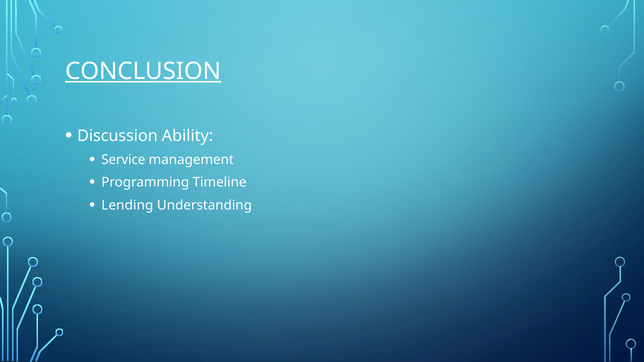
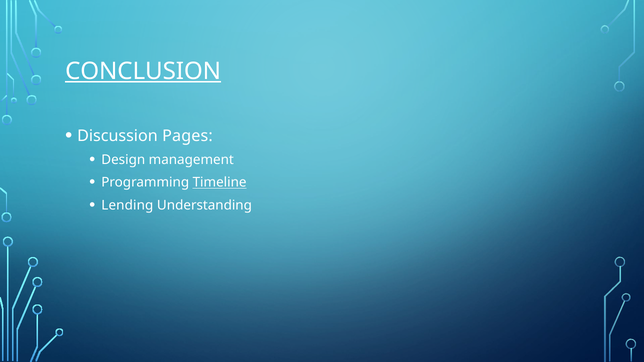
Ability: Ability -> Pages
Service: Service -> Design
Timeline underline: none -> present
